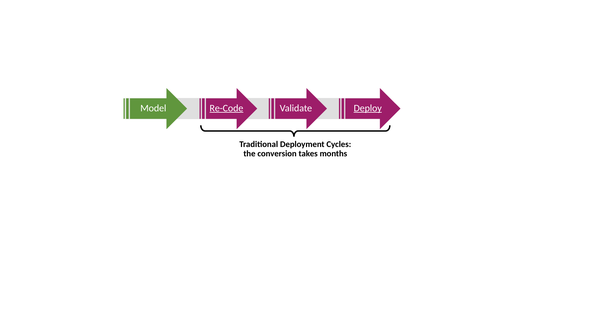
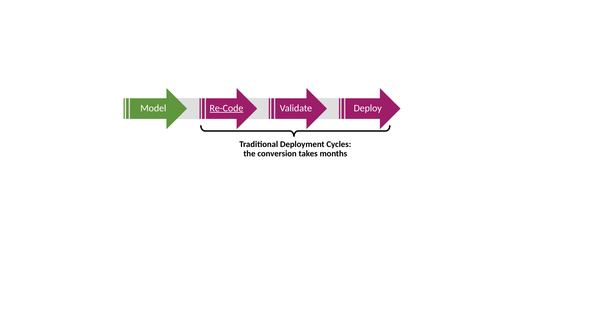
Deploy underline: present -> none
